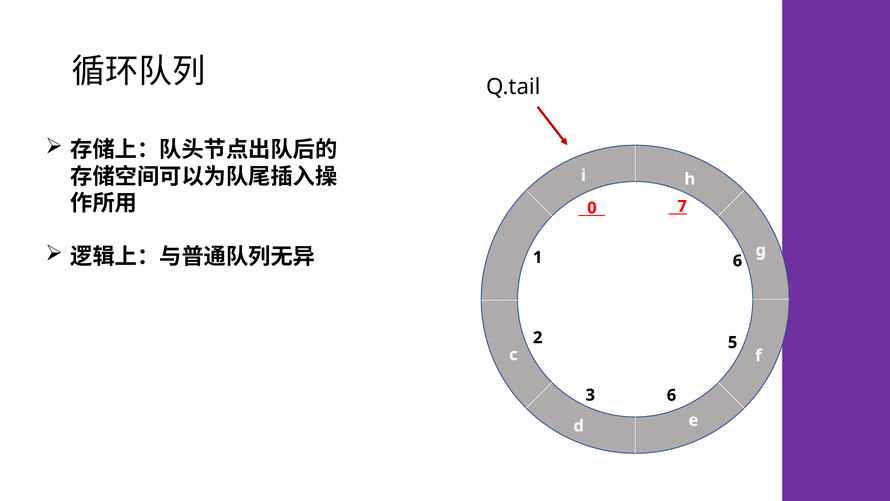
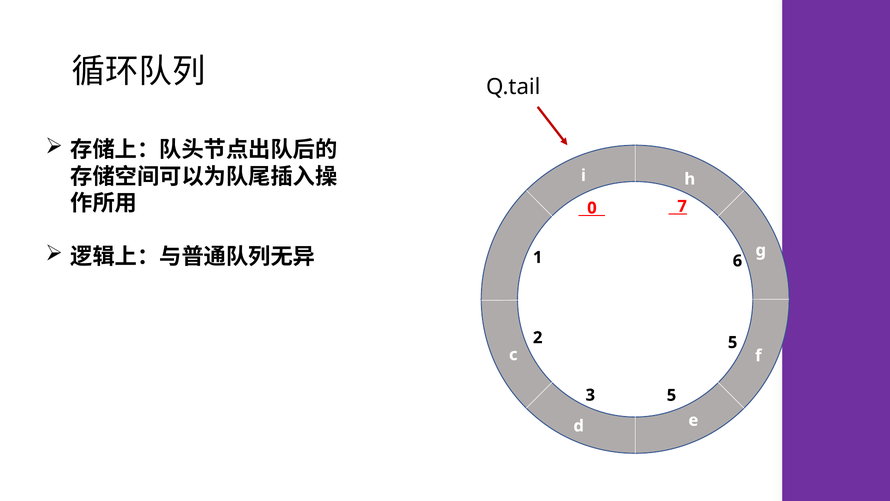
3 6: 6 -> 5
